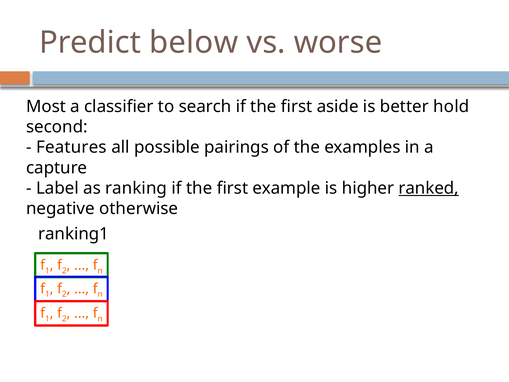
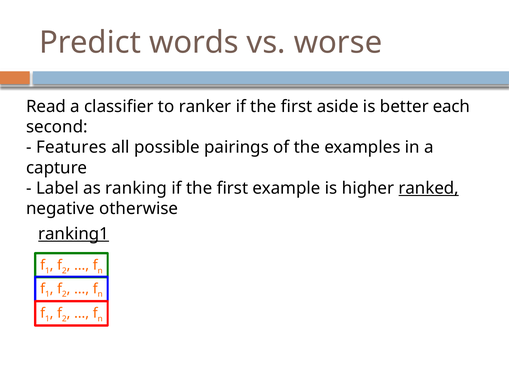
below: below -> words
Most: Most -> Read
search: search -> ranker
hold: hold -> each
ranking1 underline: none -> present
